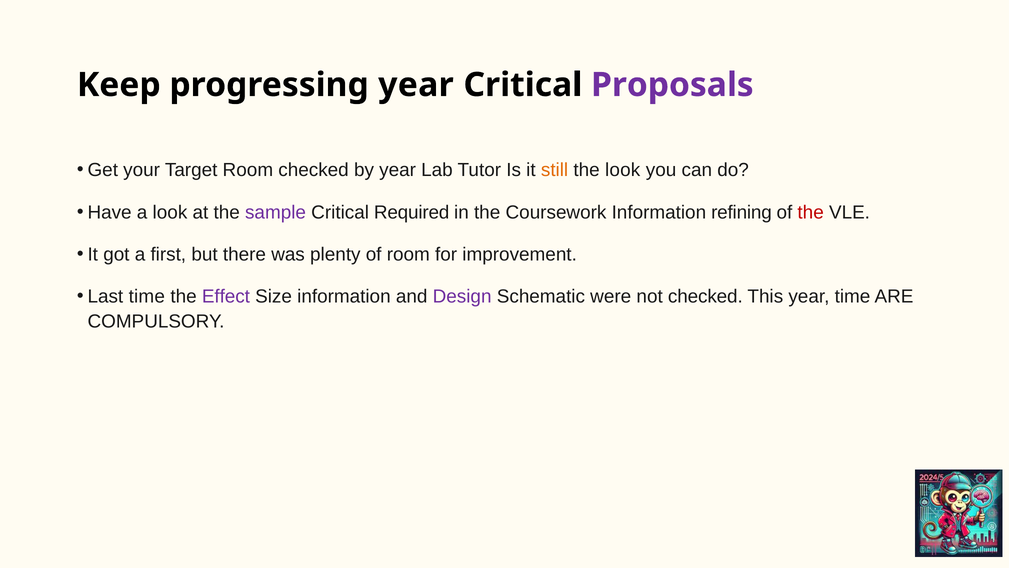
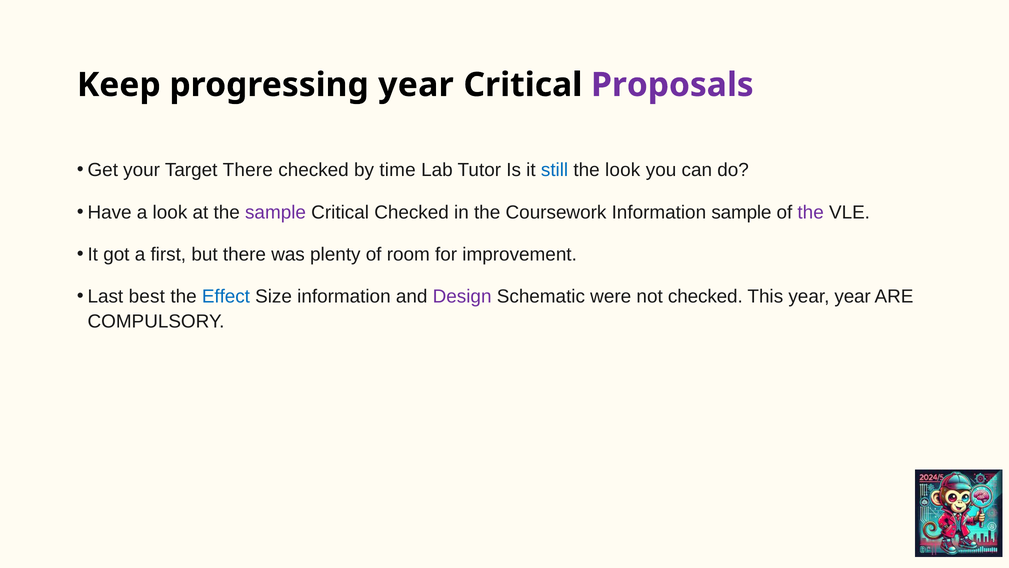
Target Room: Room -> There
by year: year -> time
still colour: orange -> blue
Critical Required: Required -> Checked
Information refining: refining -> sample
the at (811, 212) colour: red -> purple
Last time: time -> best
Effect colour: purple -> blue
year time: time -> year
